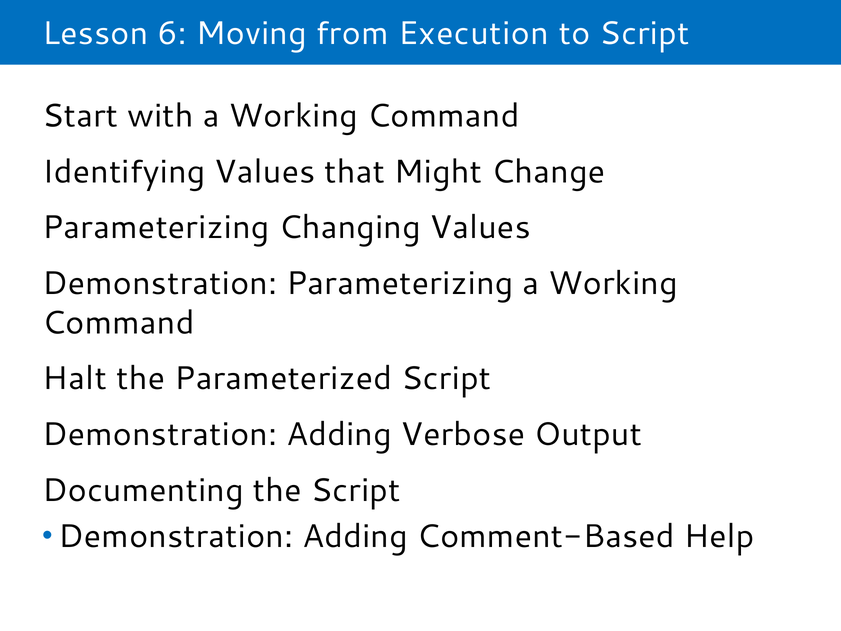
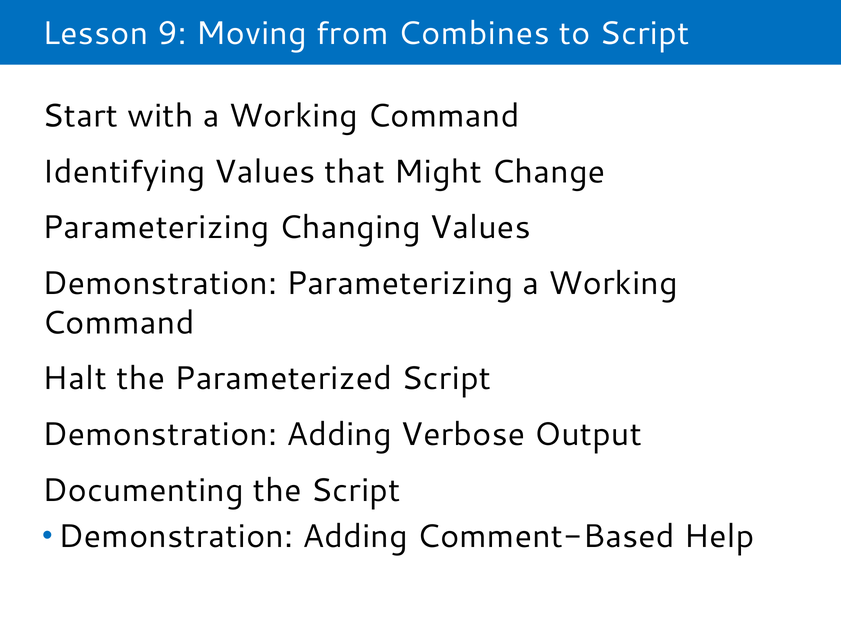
6: 6 -> 9
Execution: Execution -> Combines
